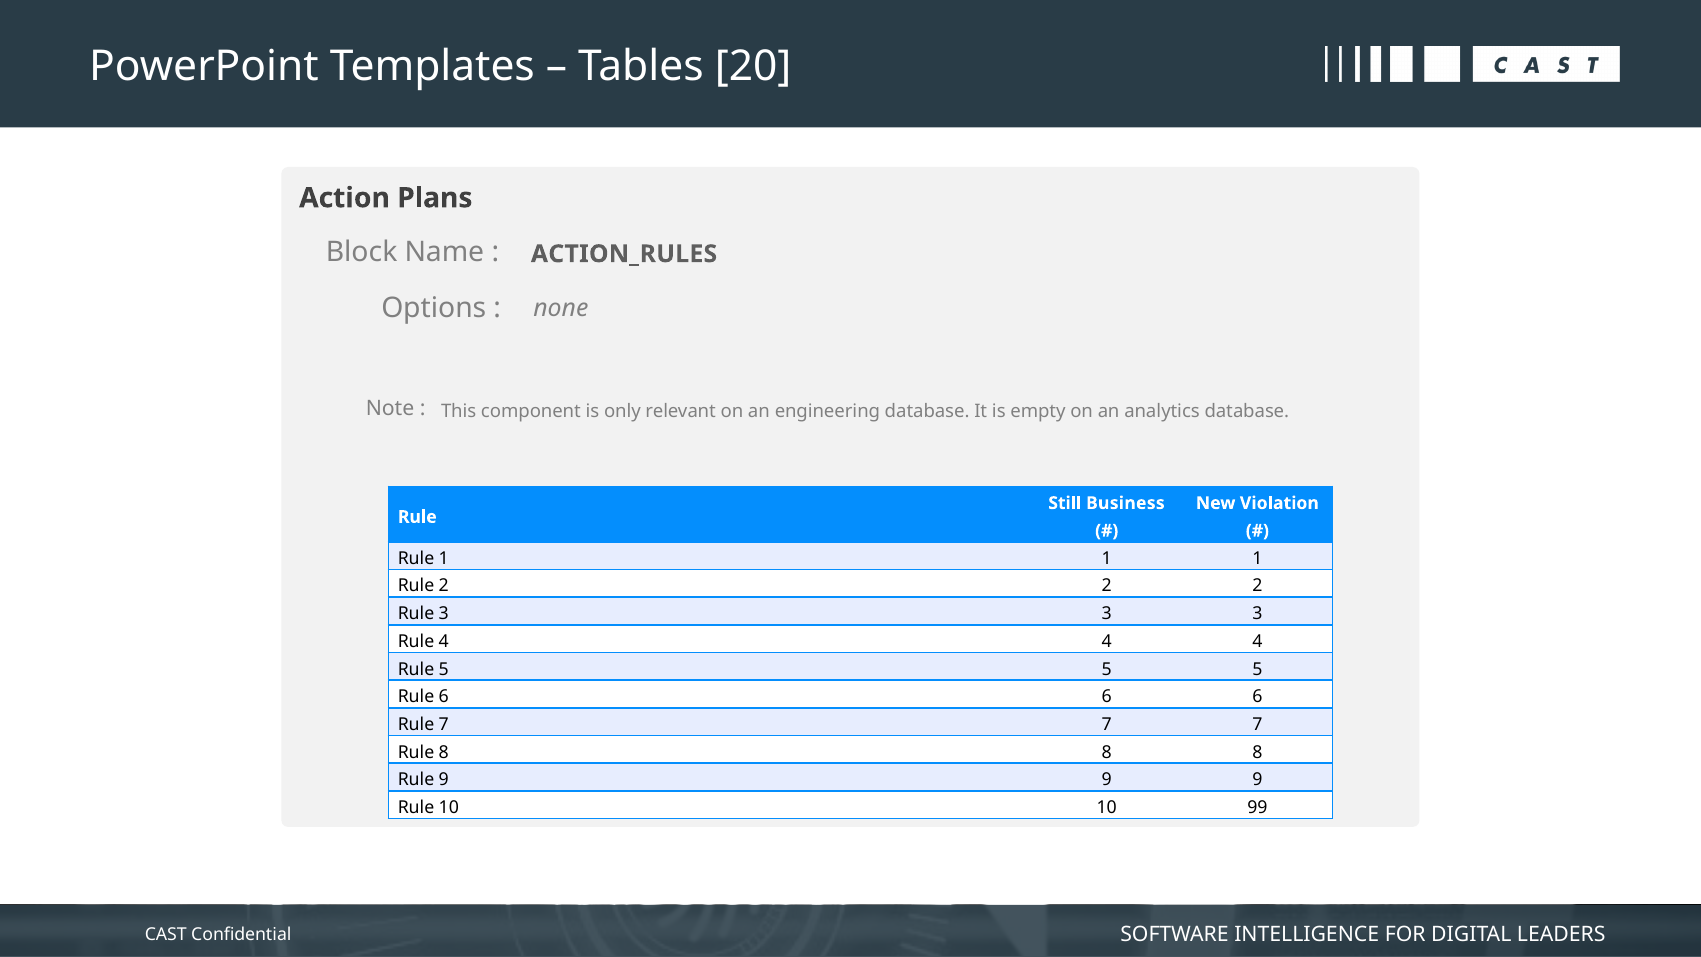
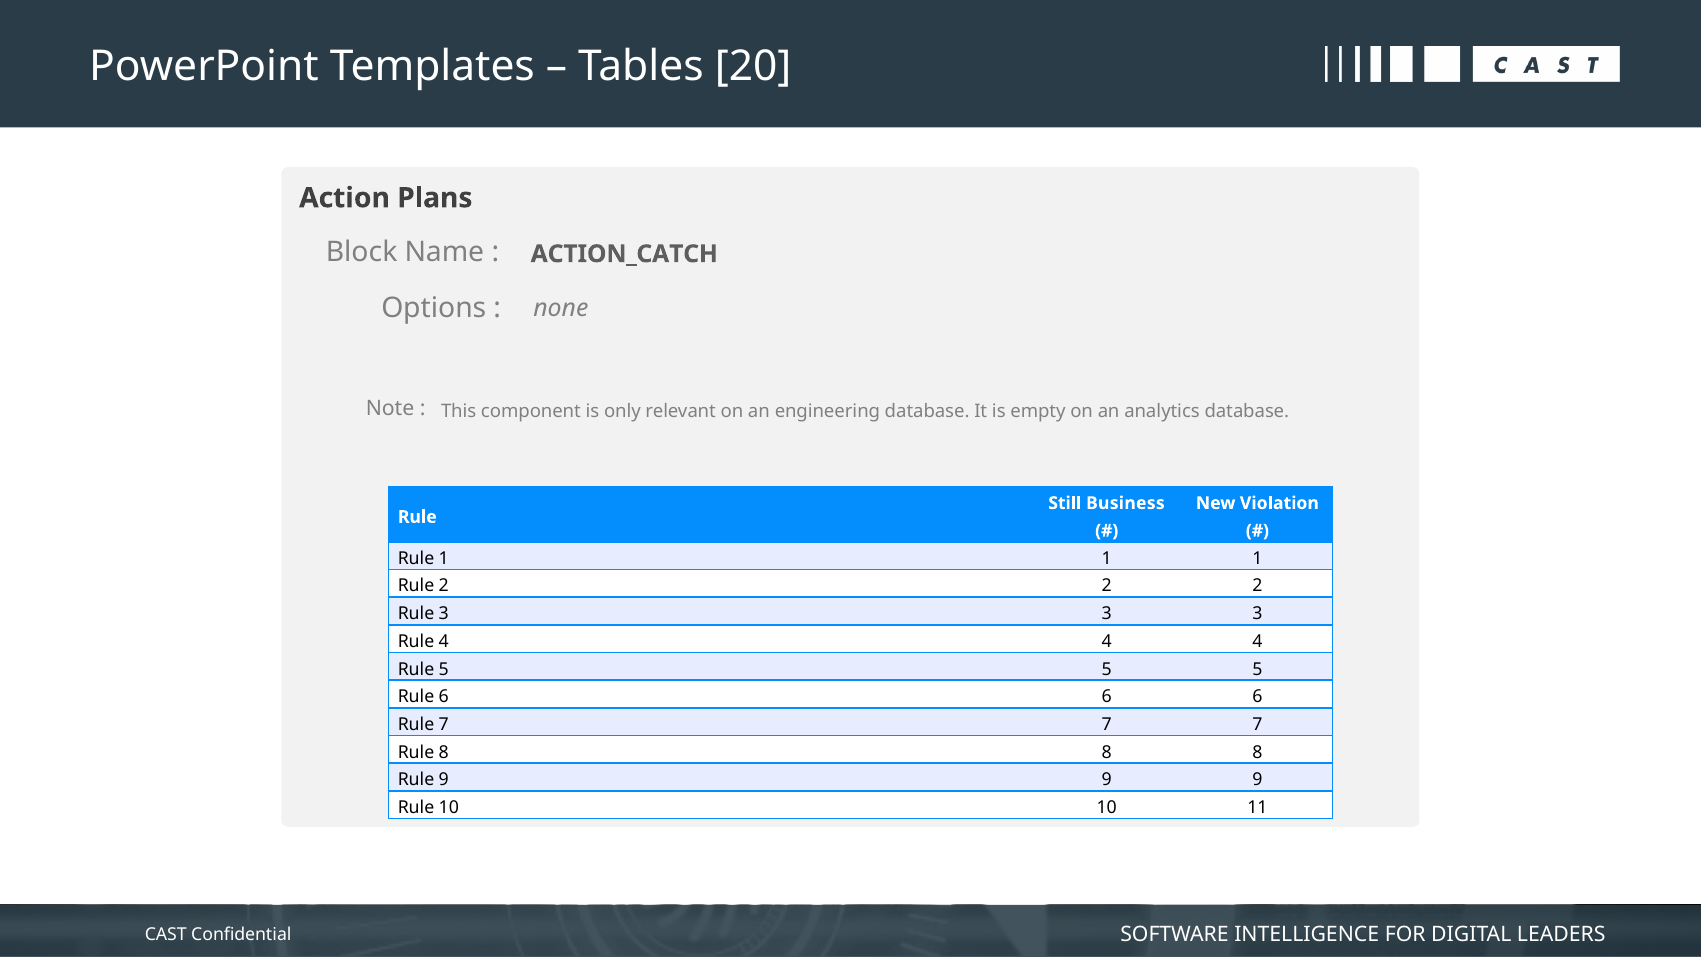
ACTION_RULES: ACTION_RULES -> ACTION_CATCH
99: 99 -> 11
